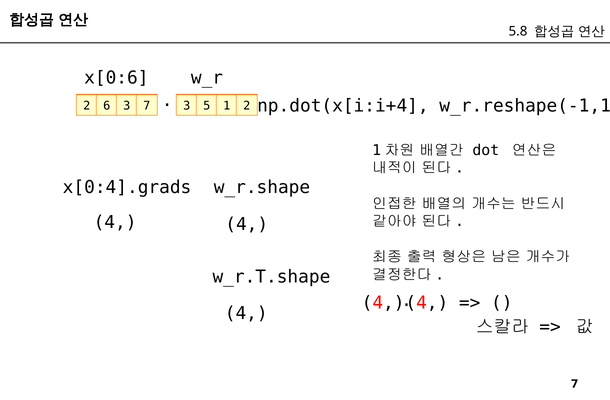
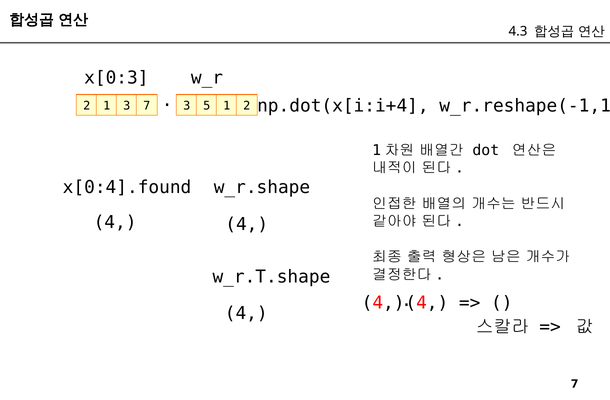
5.8: 5.8 -> 4.3
x[0:6: x[0:6 -> x[0:3
2 6: 6 -> 1
x[0:4].grads: x[0:4].grads -> x[0:4].found
